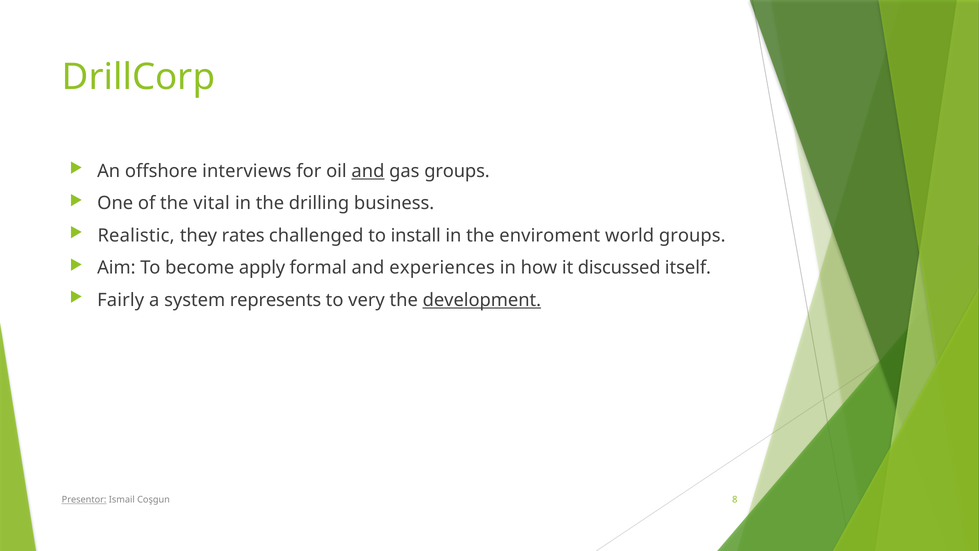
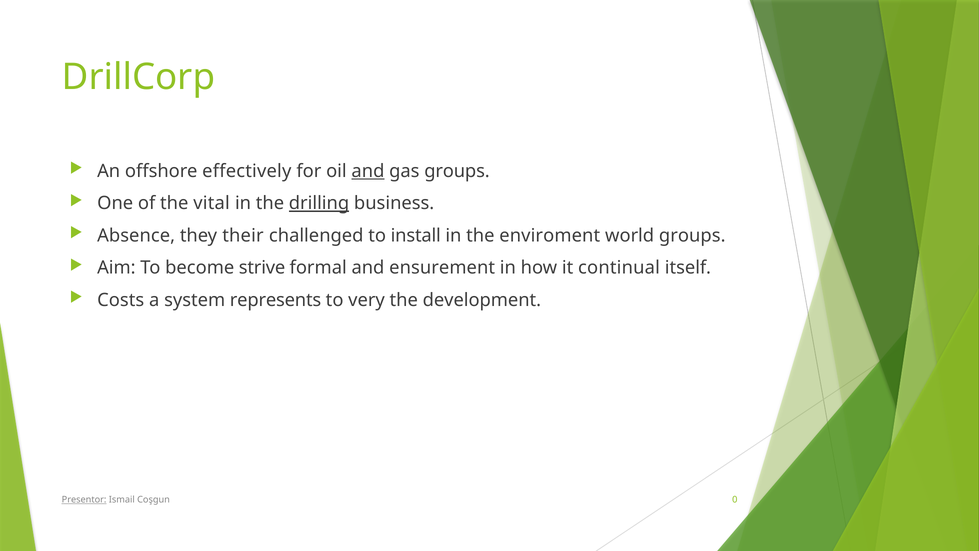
interviews: interviews -> effectively
drilling underline: none -> present
Realistic: Realistic -> Absence
rates: rates -> their
apply: apply -> strive
experiences: experiences -> ensurement
discussed: discussed -> continual
Fairly: Fairly -> Costs
development underline: present -> none
8: 8 -> 0
